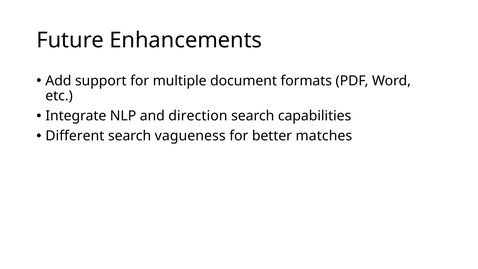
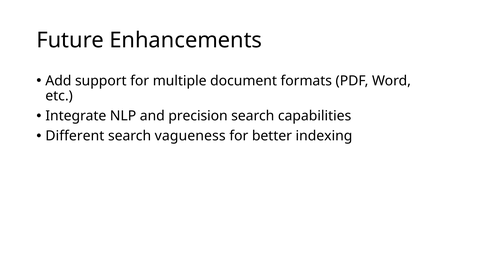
direction: direction -> precision
matches: matches -> indexing
